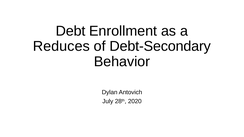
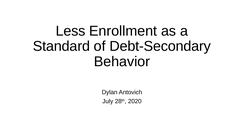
Debt: Debt -> Less
Reduces: Reduces -> Standard
